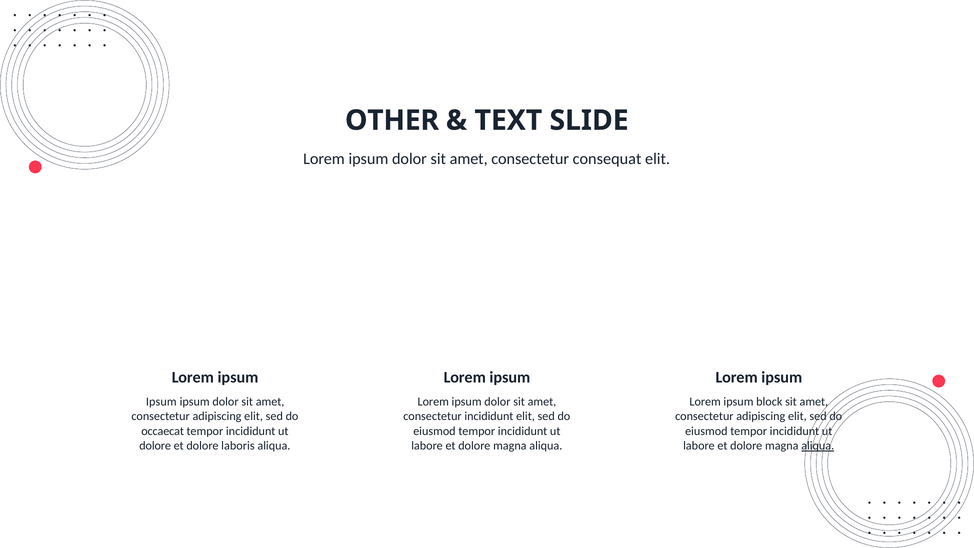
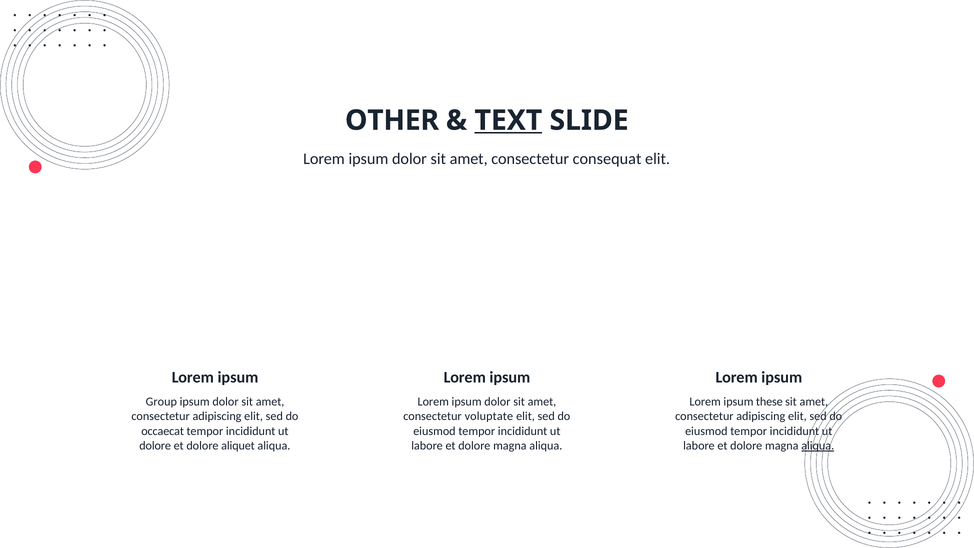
TEXT underline: none -> present
Ipsum at (161, 402): Ipsum -> Group
block: block -> these
consectetur incididunt: incididunt -> voluptate
laboris: laboris -> aliquet
